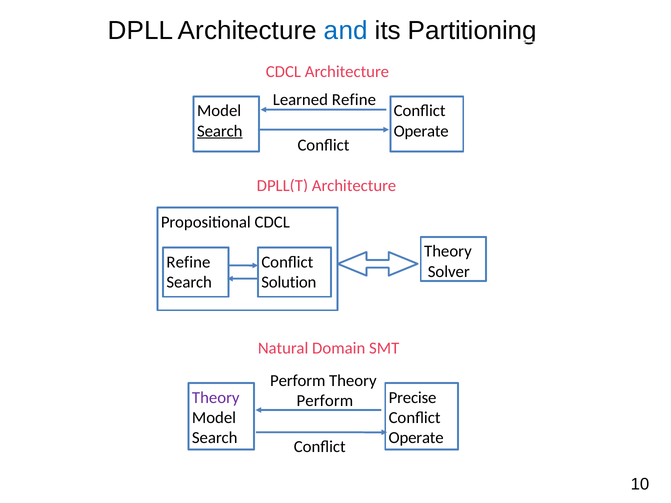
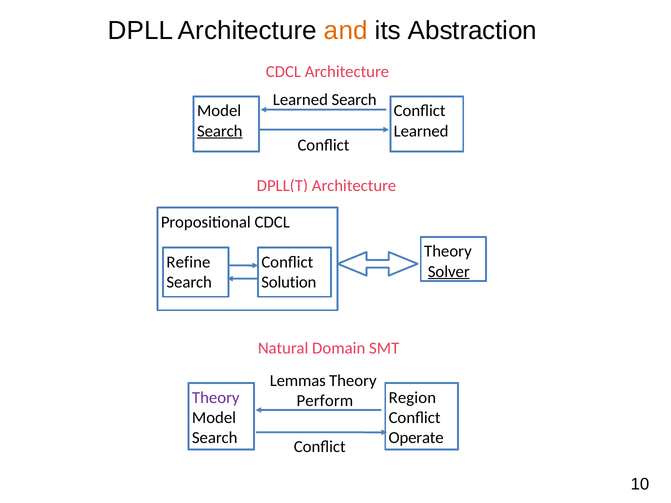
and colour: blue -> orange
Partitioning: Partitioning -> Abstraction
Learned Refine: Refine -> Search
Operate at (421, 131): Operate -> Learned
Solver underline: none -> present
Perform at (298, 381): Perform -> Lemmas
Precise: Precise -> Region
